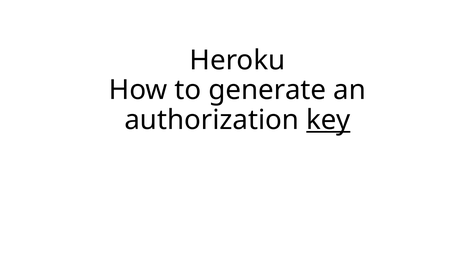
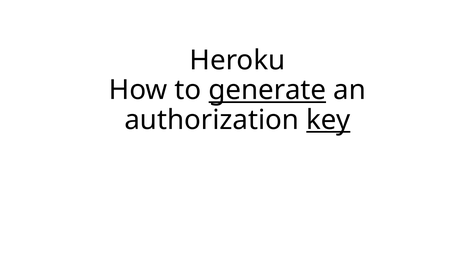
generate underline: none -> present
